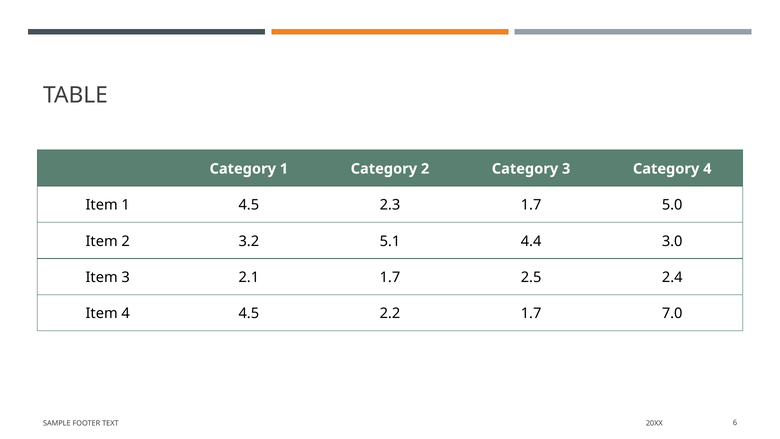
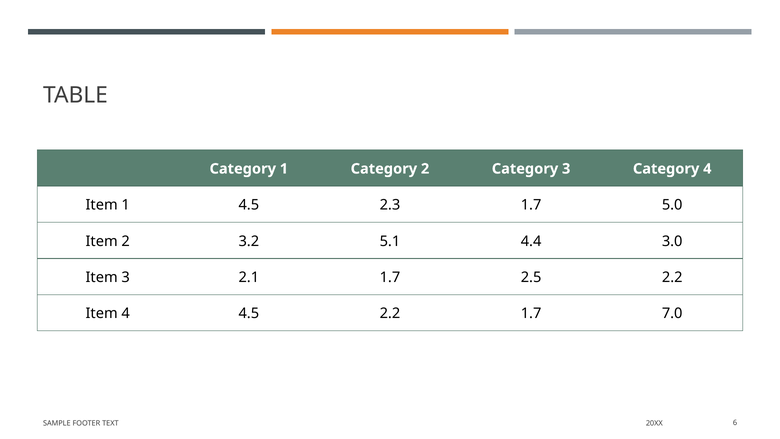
2.5 2.4: 2.4 -> 2.2
